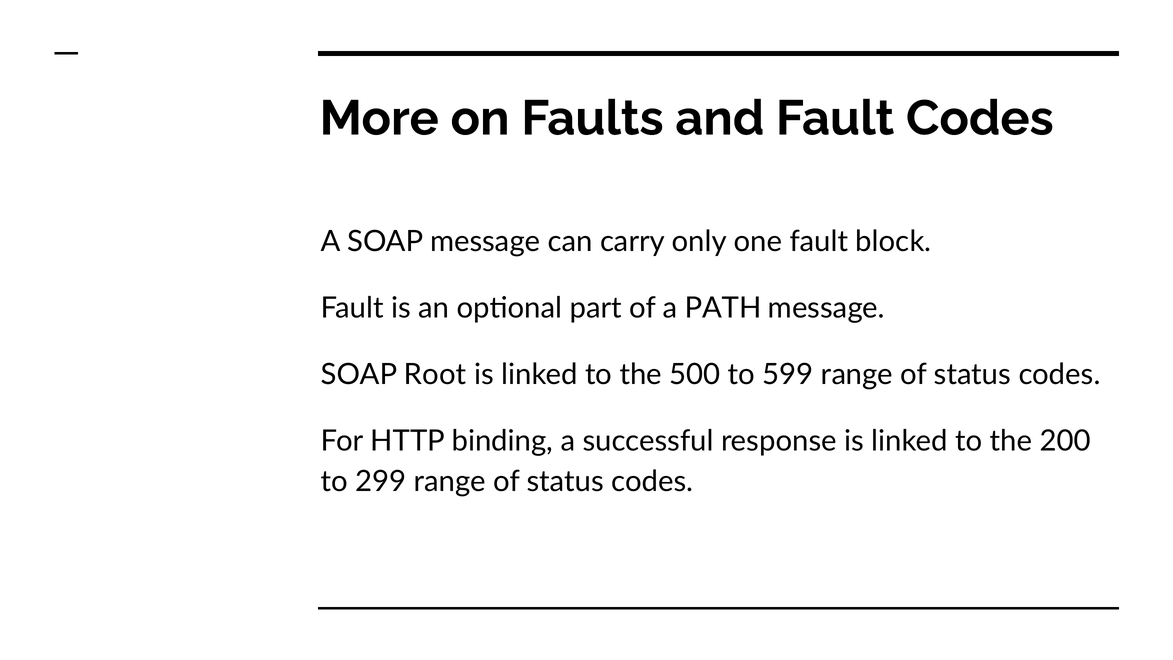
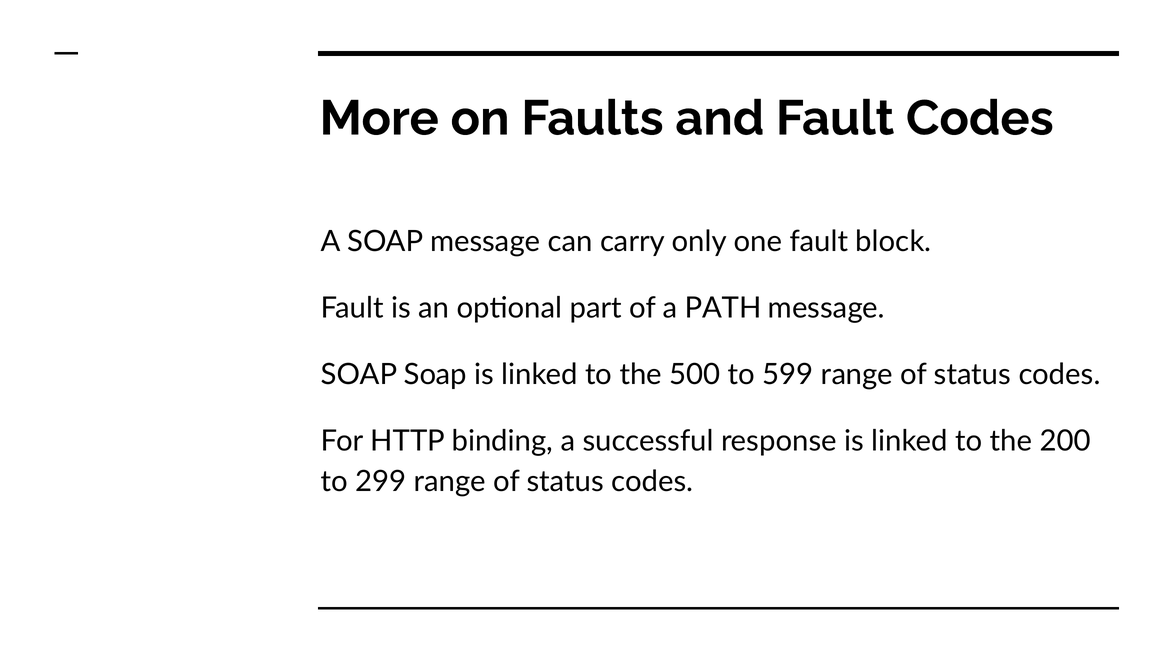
SOAP Root: Root -> Soap
